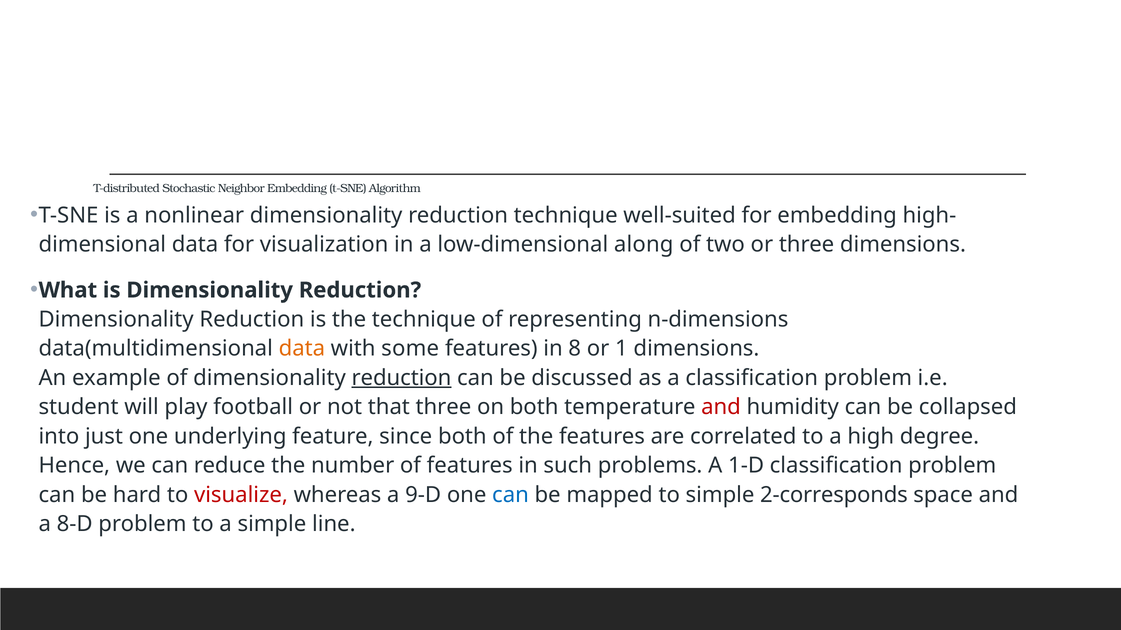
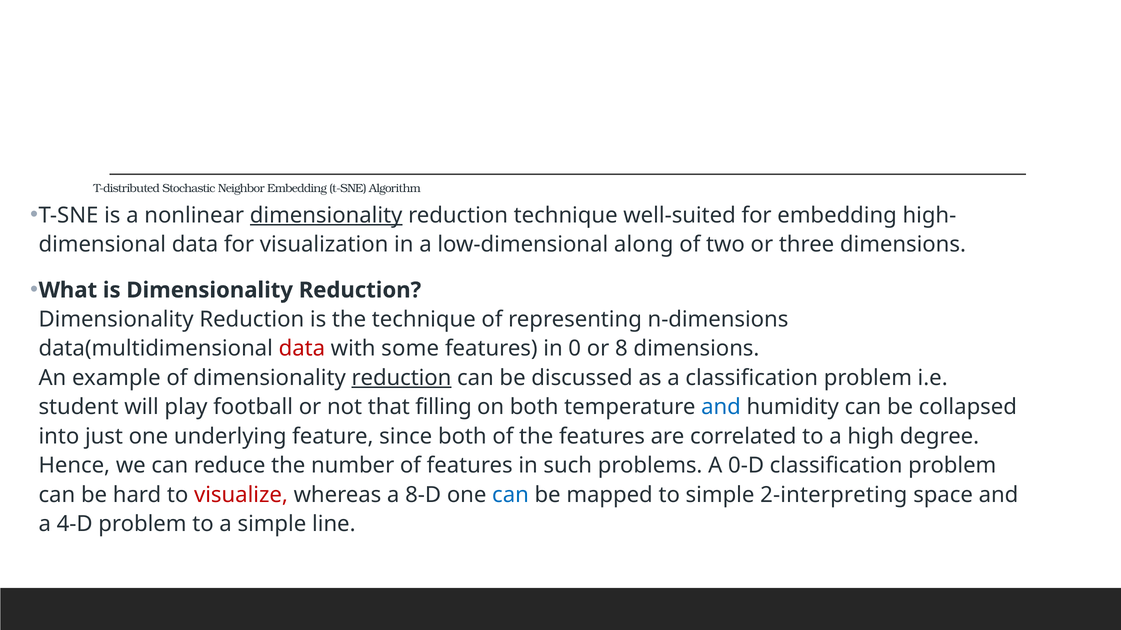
dimensionality at (326, 216) underline: none -> present
data at (302, 349) colour: orange -> red
8: 8 -> 0
1: 1 -> 8
that three: three -> filling
and at (721, 407) colour: red -> blue
1-D: 1-D -> 0-D
9-D: 9-D -> 8-D
2-corresponds: 2-corresponds -> 2-interpreting
8-D: 8-D -> 4-D
